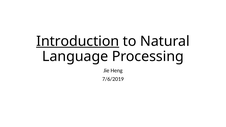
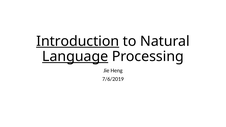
Language underline: none -> present
